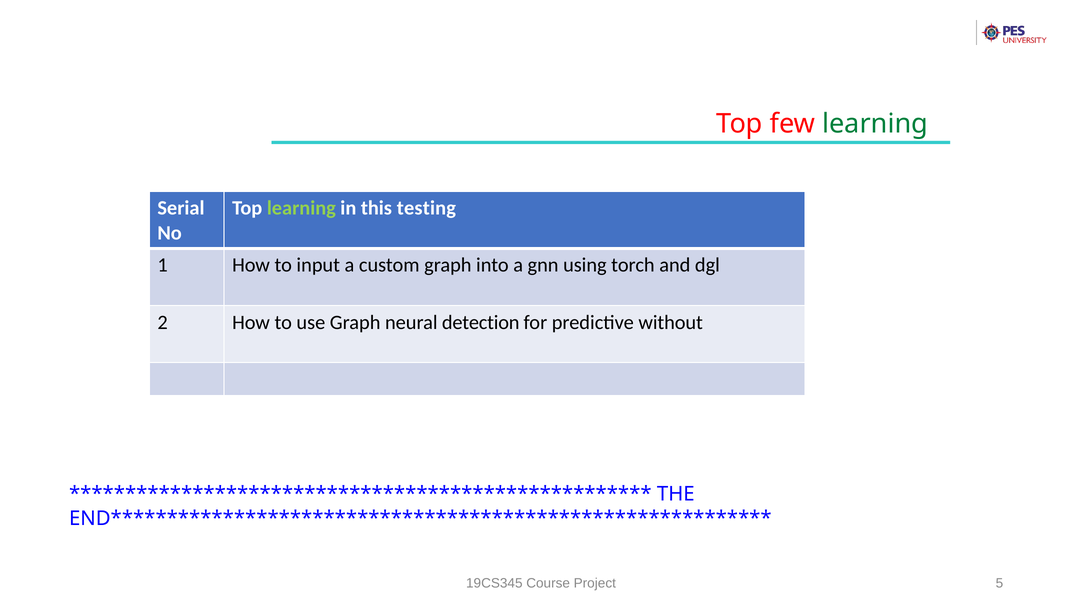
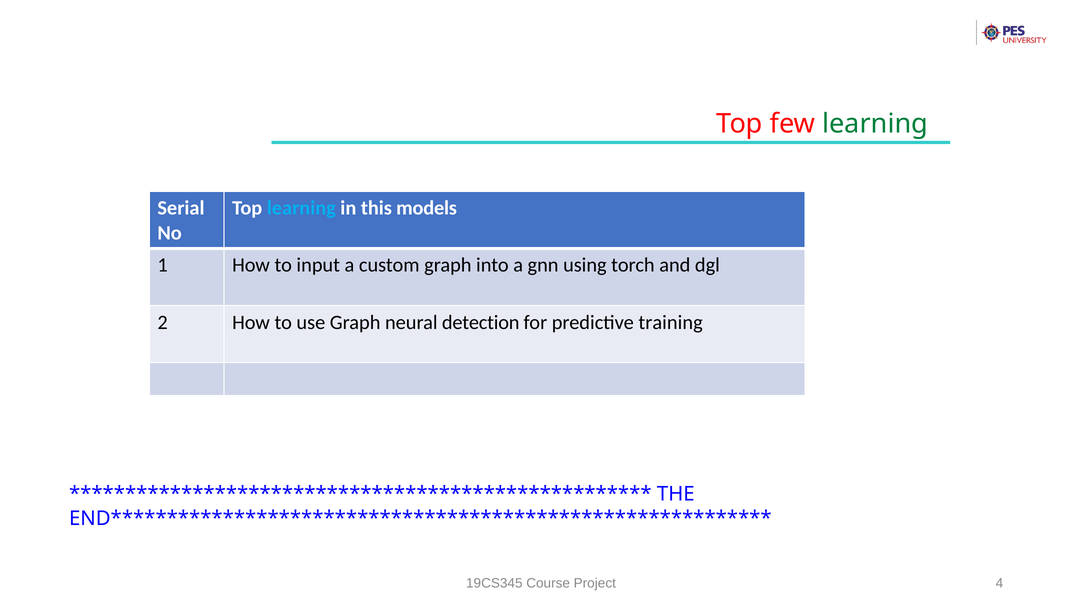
learning at (301, 208) colour: light green -> light blue
testing: testing -> models
without: without -> training
5: 5 -> 4
